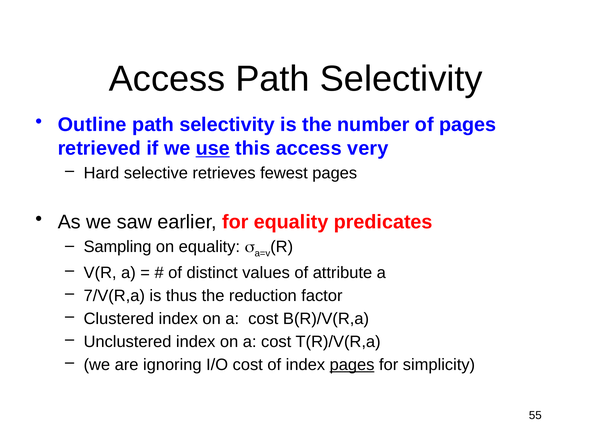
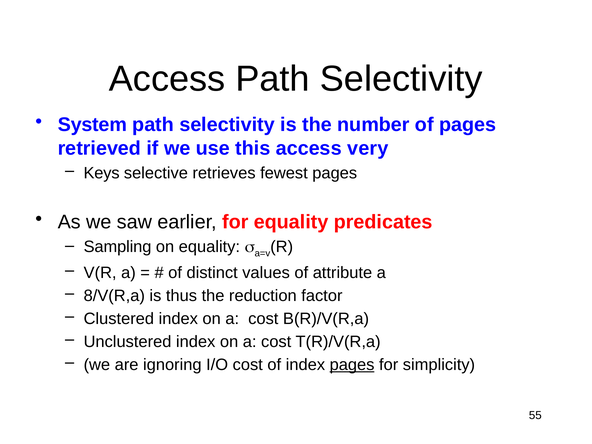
Outline: Outline -> System
use underline: present -> none
Hard: Hard -> Keys
7/V(R,a: 7/V(R,a -> 8/V(R,a
